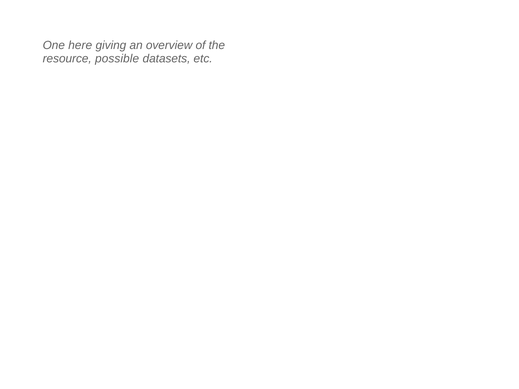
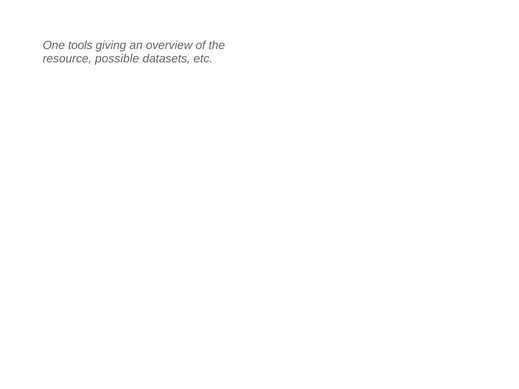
here: here -> tools
